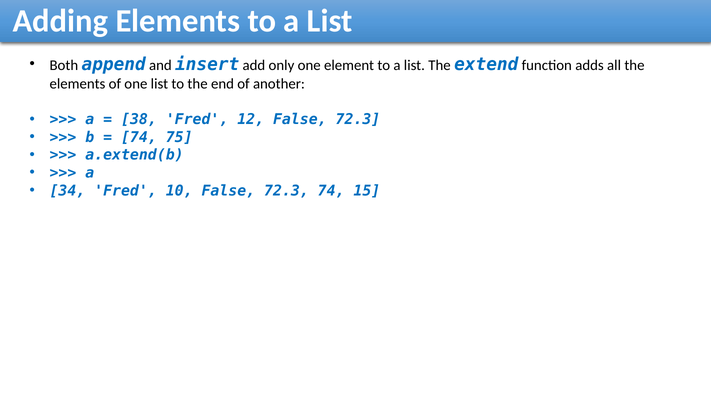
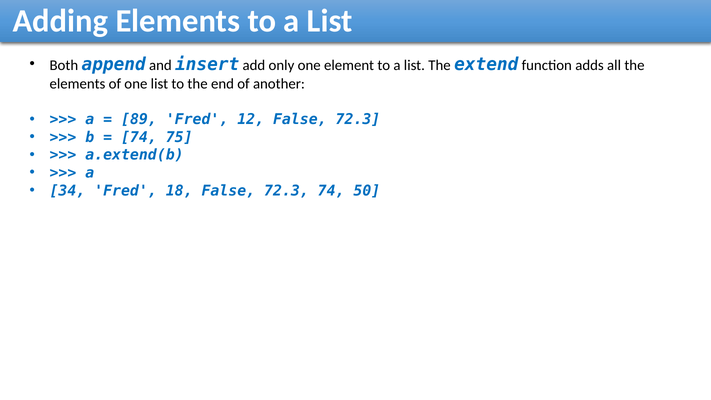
38: 38 -> 89
10: 10 -> 18
15: 15 -> 50
